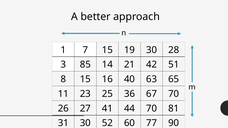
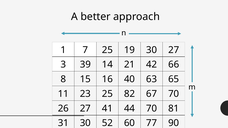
7 15: 15 -> 25
30 28: 28 -> 27
85: 85 -> 39
51: 51 -> 66
36: 36 -> 82
